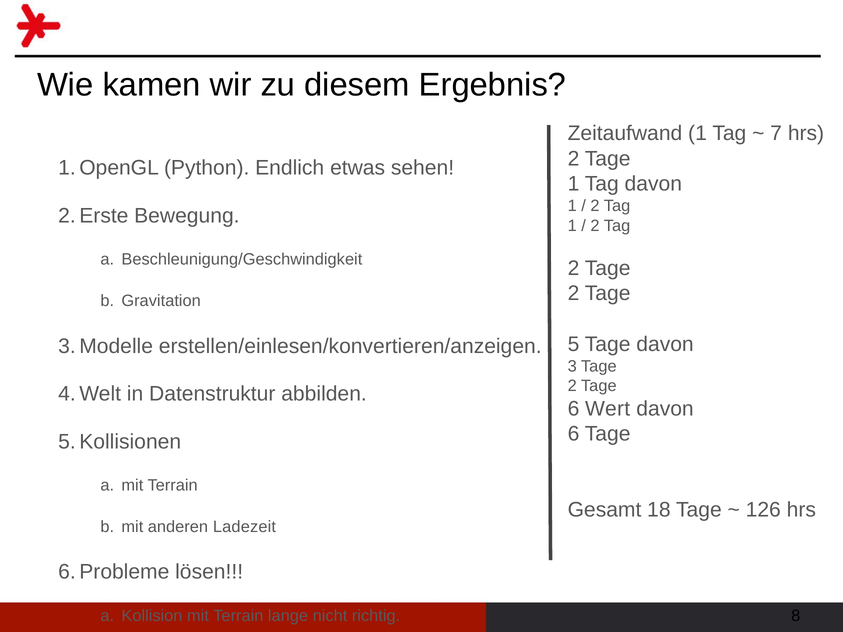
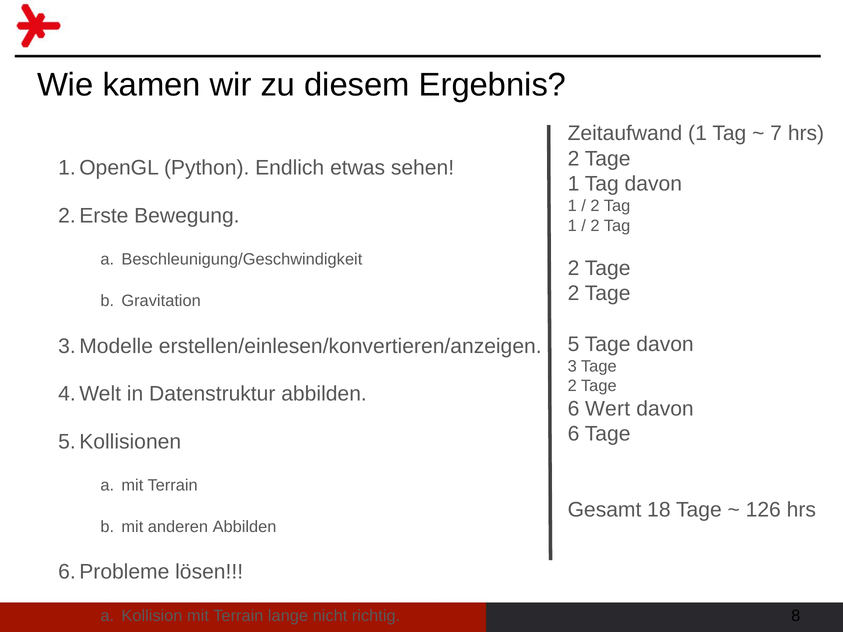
anderen Ladezeit: Ladezeit -> Abbilden
